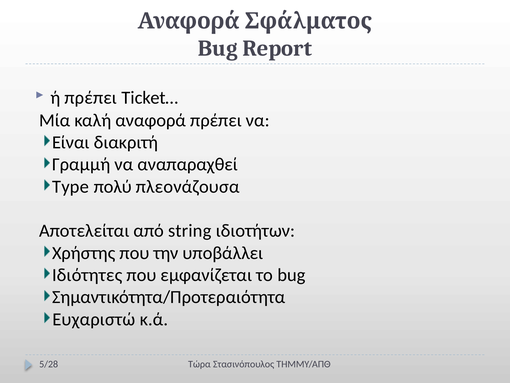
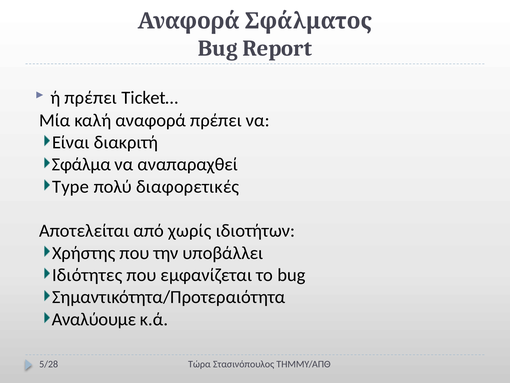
Γραμμή: Γραμμή -> Σφάλμα
πλεονάζουσα: πλεονάζουσα -> διαφορετικές
string: string -> χωρίς
Ευχαριστώ: Ευχαριστώ -> Αναλύουμε
